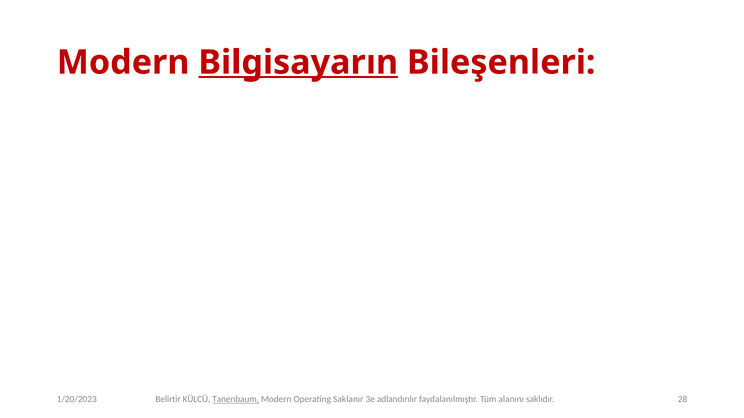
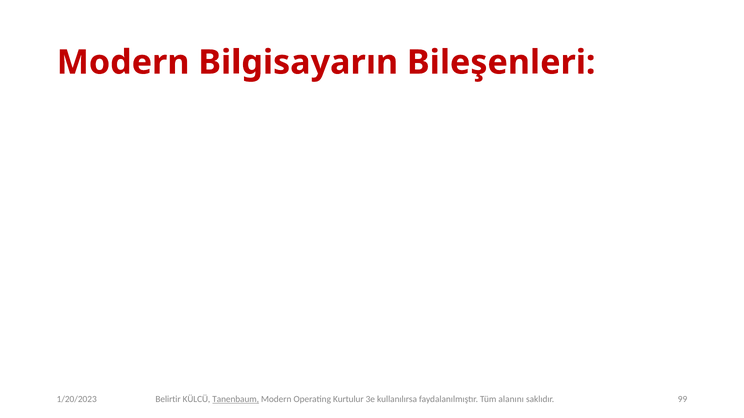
Bilgisayarın underline: present -> none
Saklanır: Saklanır -> Kurtulur
adlandırılır: adlandırılır -> kullanılırsa
28: 28 -> 99
